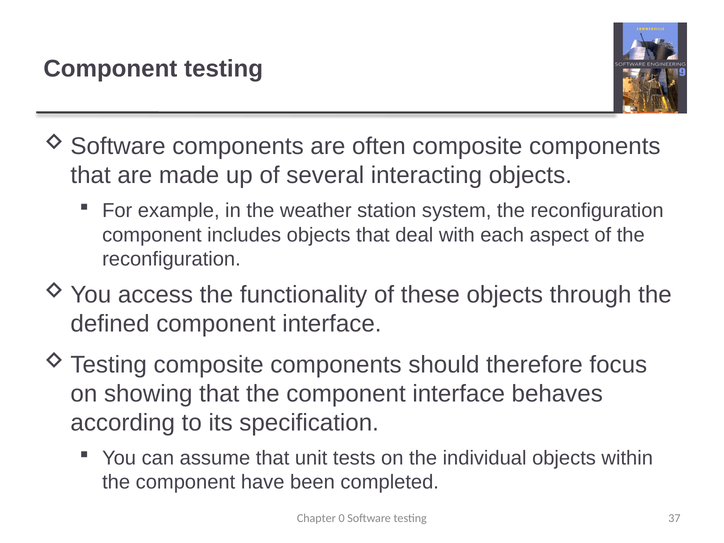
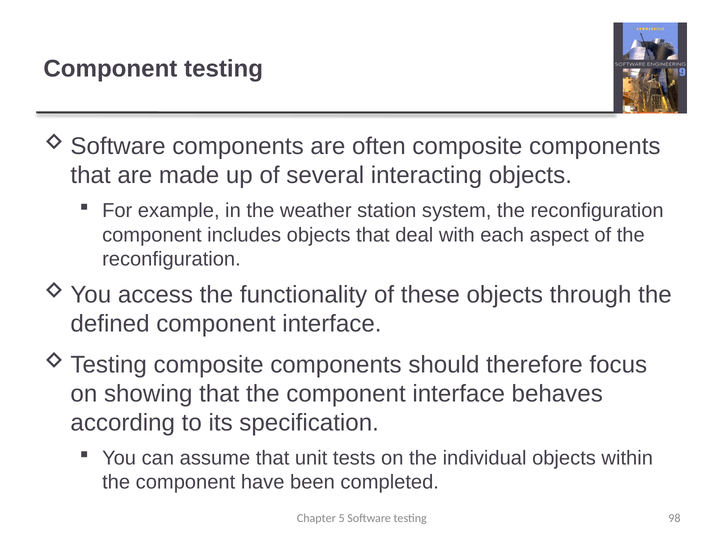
0: 0 -> 5
37: 37 -> 98
